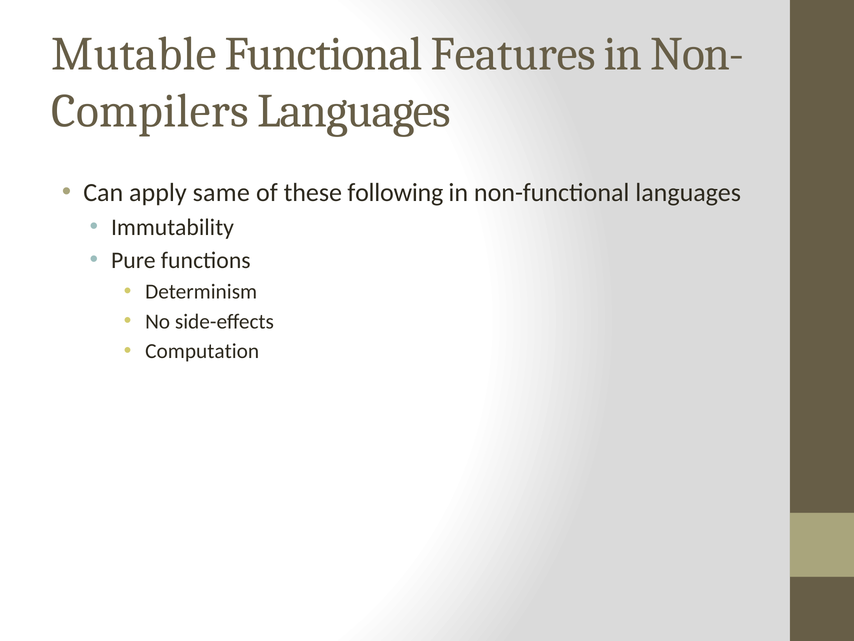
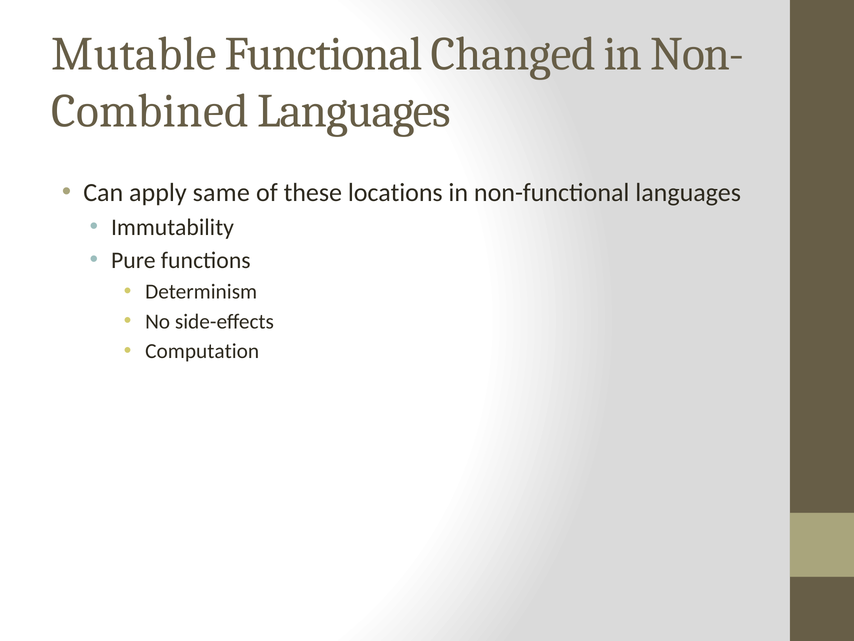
Features: Features -> Changed
Compilers: Compilers -> Combined
following: following -> locations
